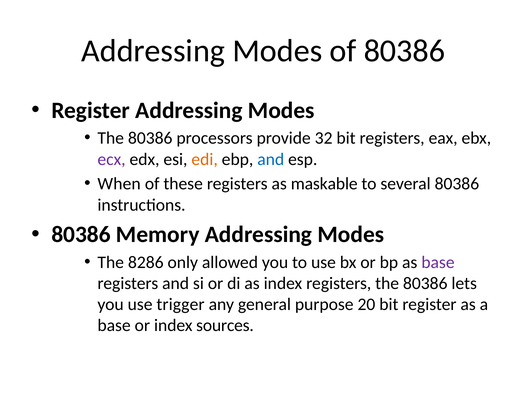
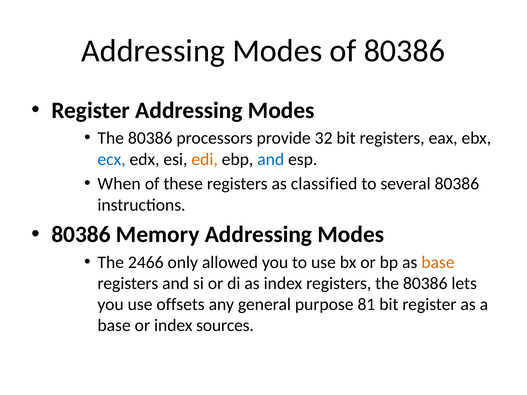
ecx colour: purple -> blue
maskable: maskable -> classified
8286: 8286 -> 2466
base at (438, 262) colour: purple -> orange
trigger: trigger -> offsets
20: 20 -> 81
